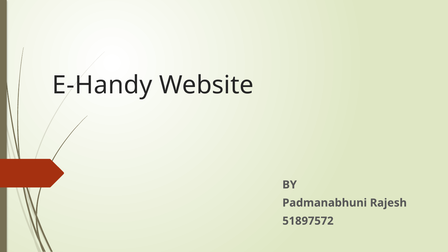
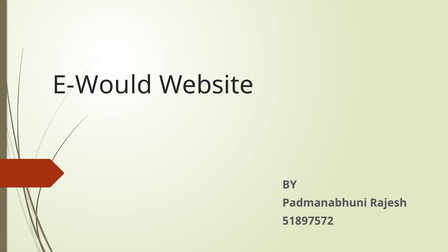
E-Handy: E-Handy -> E-Would
